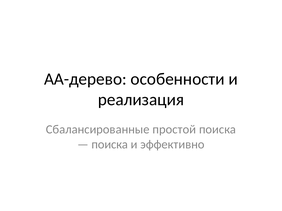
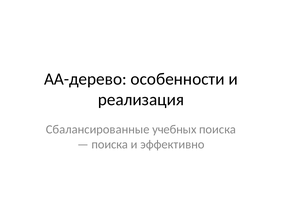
простой: простой -> учебных
